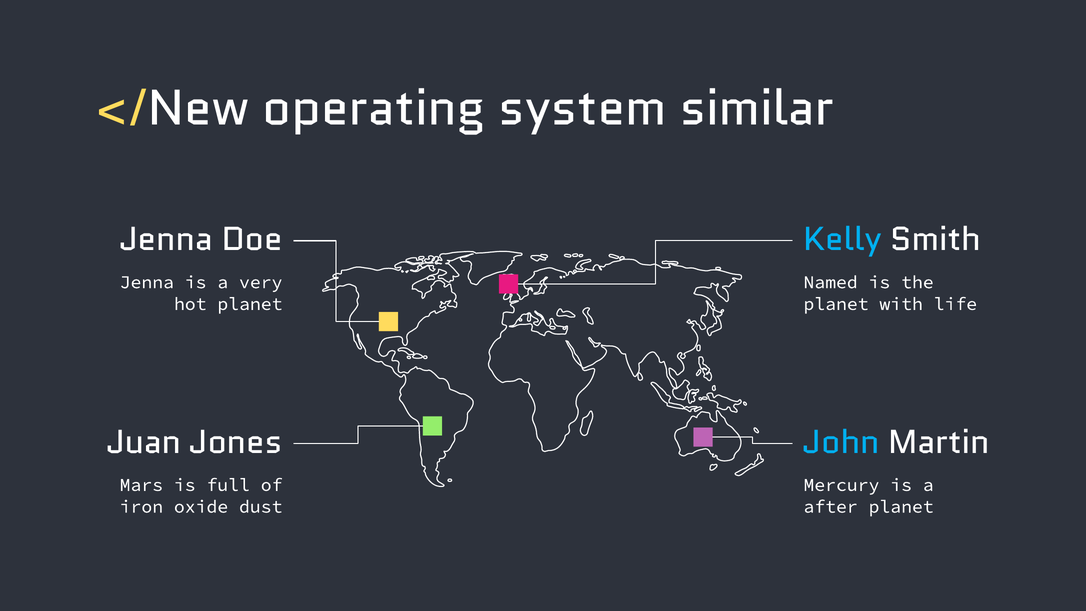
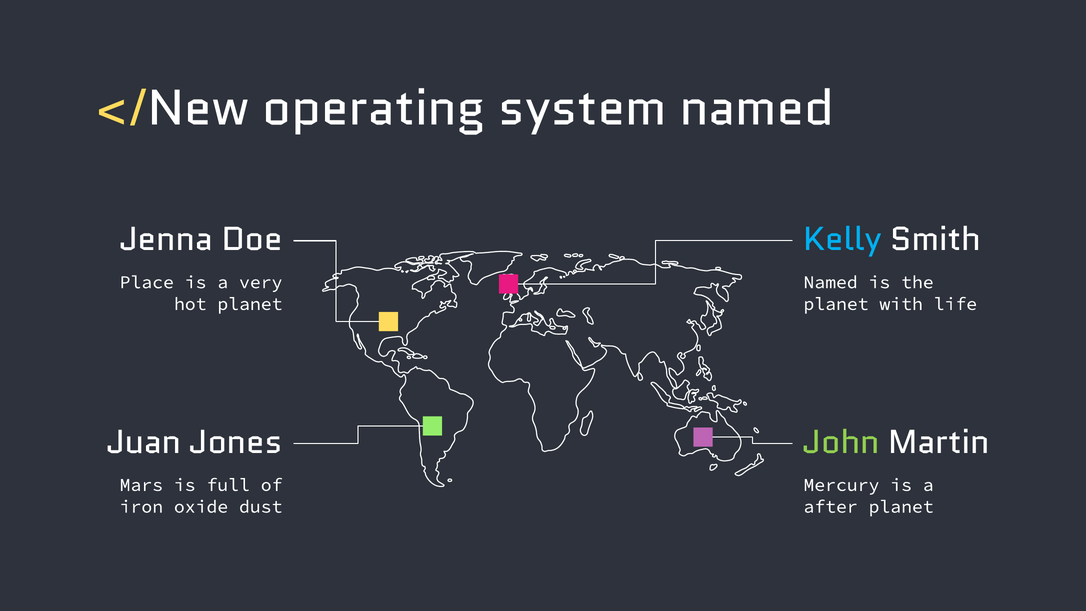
system similar: similar -> named
Jenna at (147, 282): Jenna -> Place
John colour: light blue -> light green
